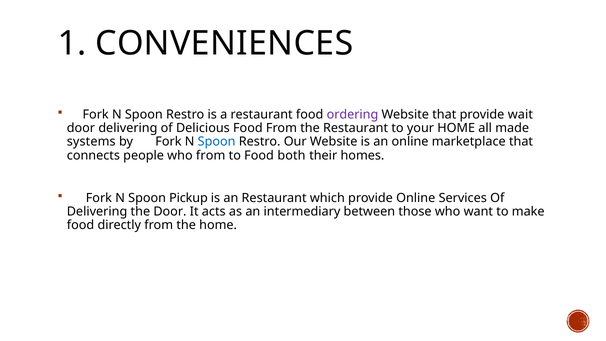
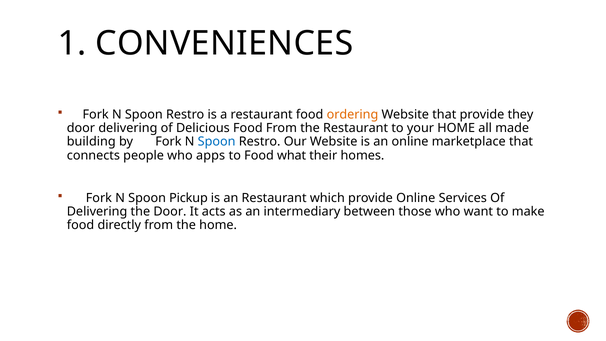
ordering colour: purple -> orange
wait: wait -> they
systems: systems -> building
who from: from -> apps
both: both -> what
